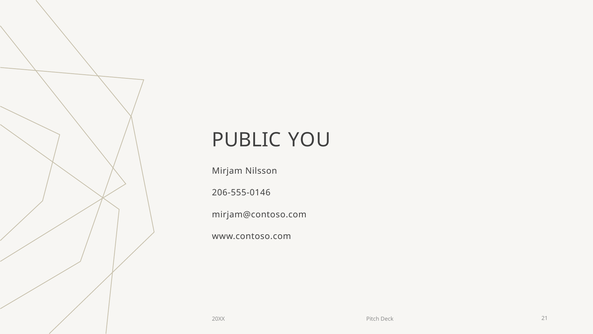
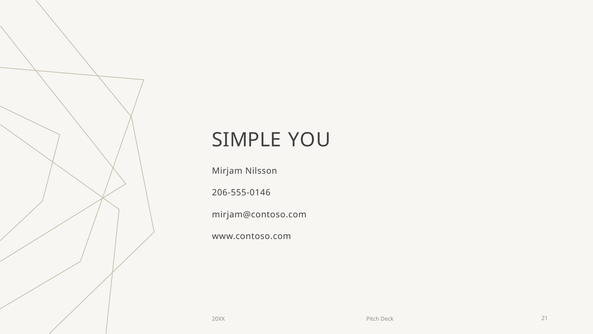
PUBLIC: PUBLIC -> SIMPLE
